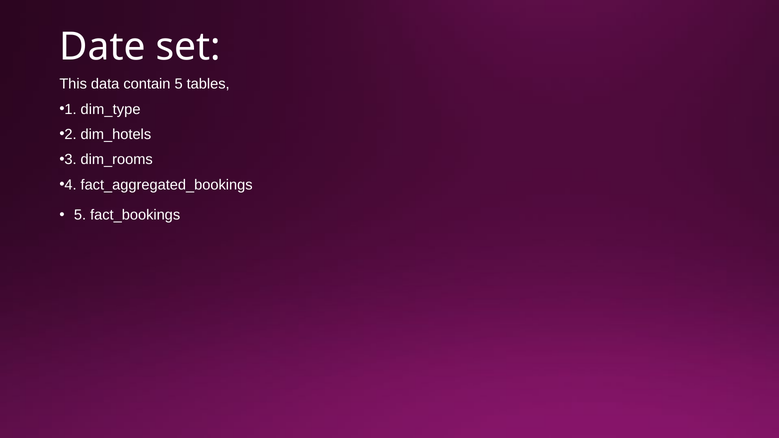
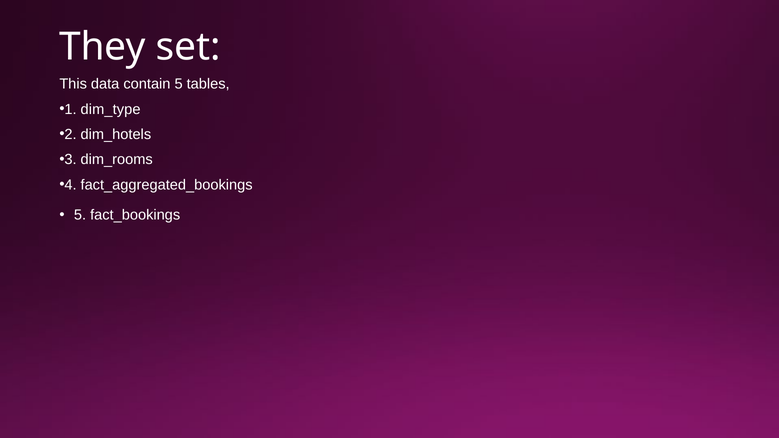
Date: Date -> They
